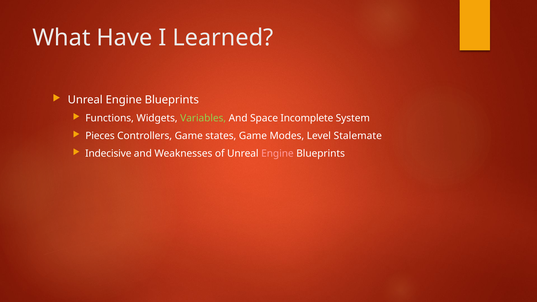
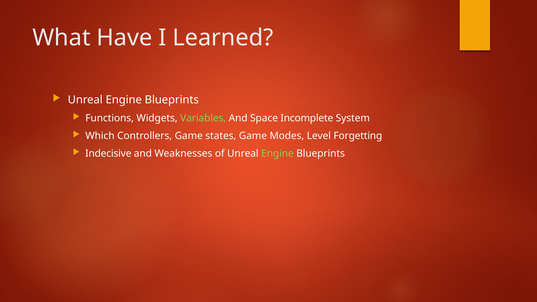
Pieces: Pieces -> Which
Stalemate: Stalemate -> Forgetting
Engine at (277, 154) colour: pink -> light green
